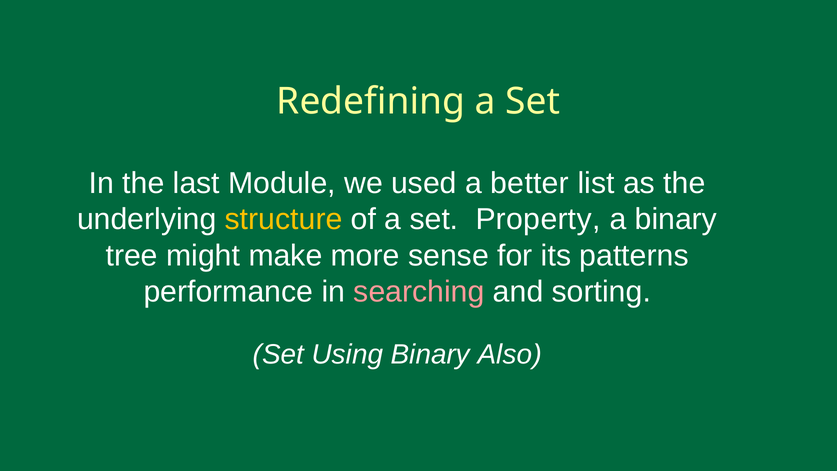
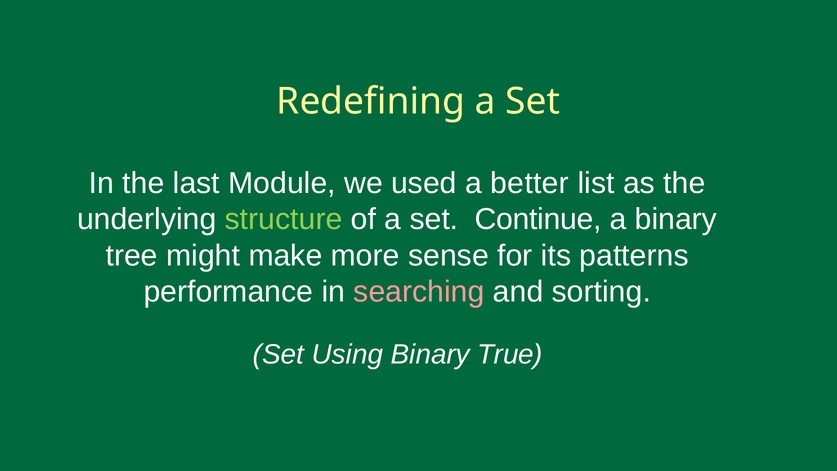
structure colour: yellow -> light green
Property: Property -> Continue
Also: Also -> True
